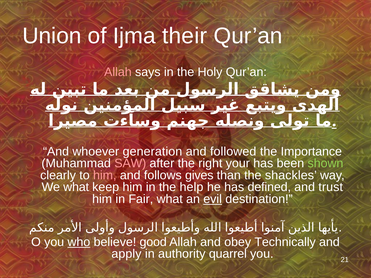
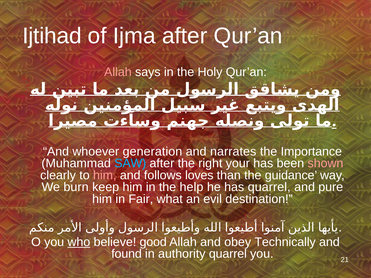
Union: Union -> Ijtihad
Ijma their: their -> after
followed: followed -> narrates
SAW colour: pink -> light blue
shown colour: light green -> pink
gives: gives -> loves
shackles: shackles -> guidance
We what: what -> burn
has defined: defined -> quarrel
trust: trust -> pure
evil underline: present -> none
apply: apply -> found
